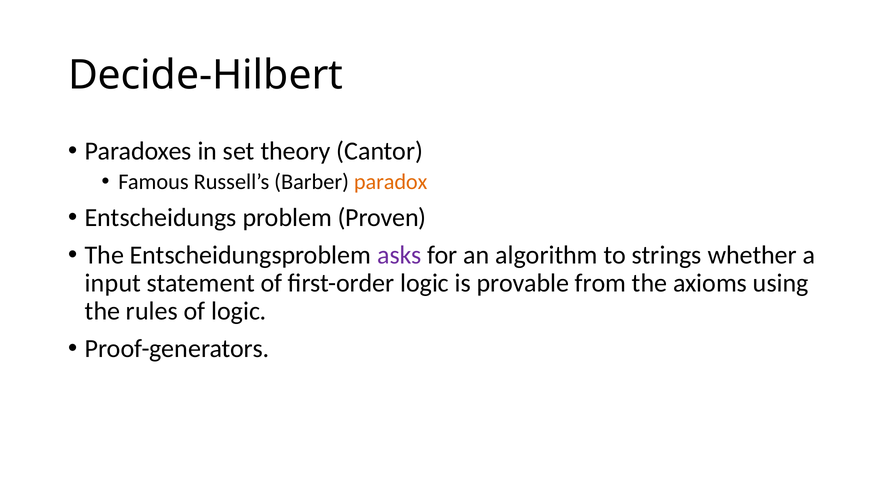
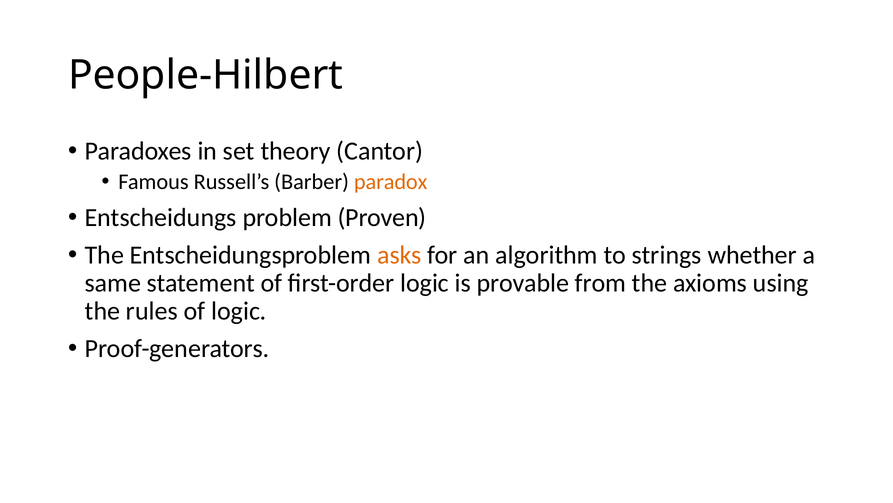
Decide-Hilbert: Decide-Hilbert -> People-Hilbert
asks colour: purple -> orange
input: input -> same
